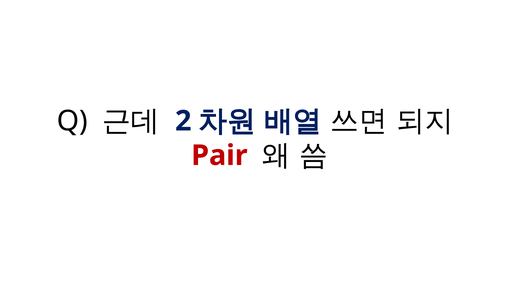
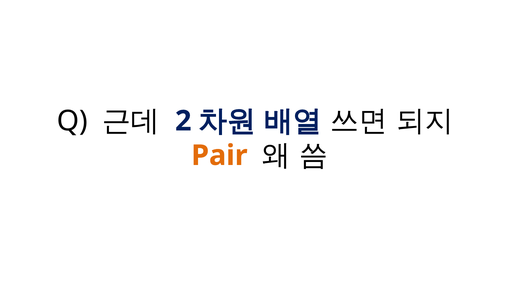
Pair colour: red -> orange
